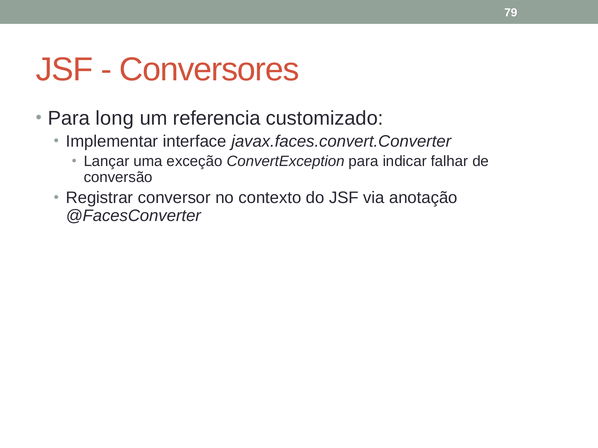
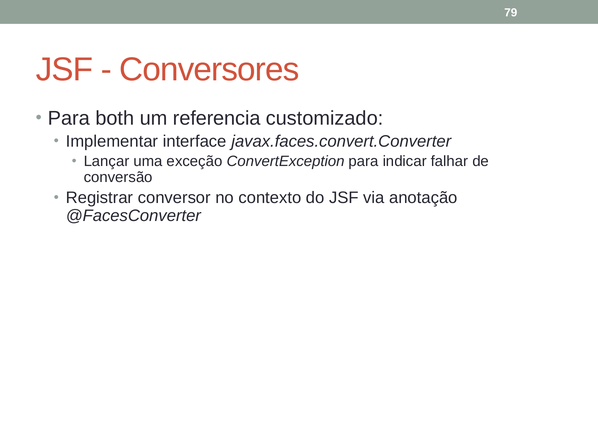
long: long -> both
